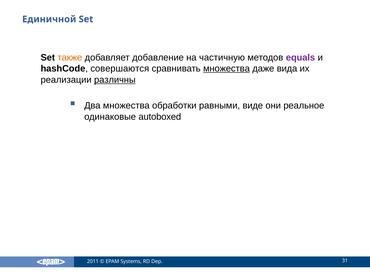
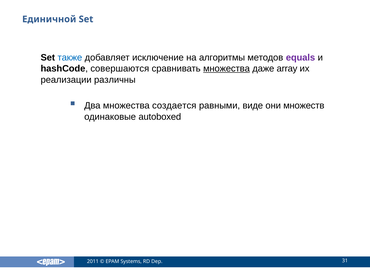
также colour: orange -> blue
добавление: добавление -> исключение
частичную: частичную -> алгоритмы
вида: вида -> array
различны underline: present -> none
обработки: обработки -> создается
реальное: реальное -> множеств
